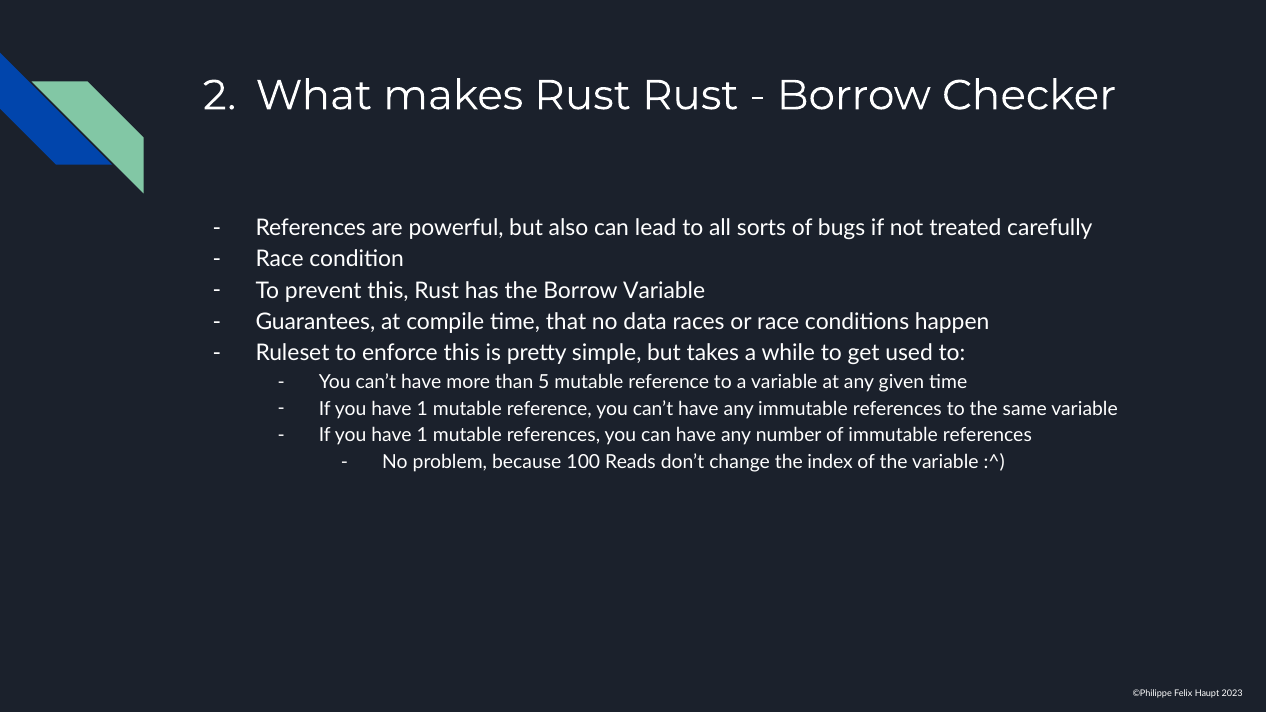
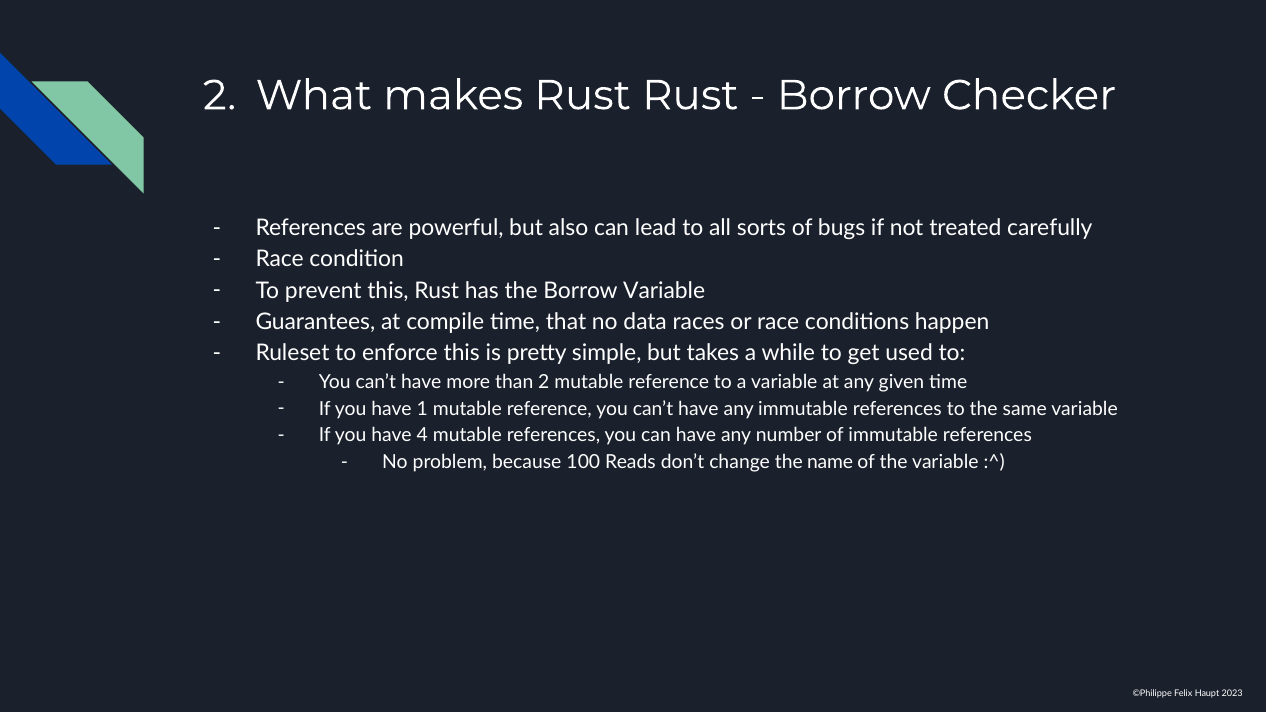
than 5: 5 -> 2
1 at (422, 436): 1 -> 4
index: index -> name
